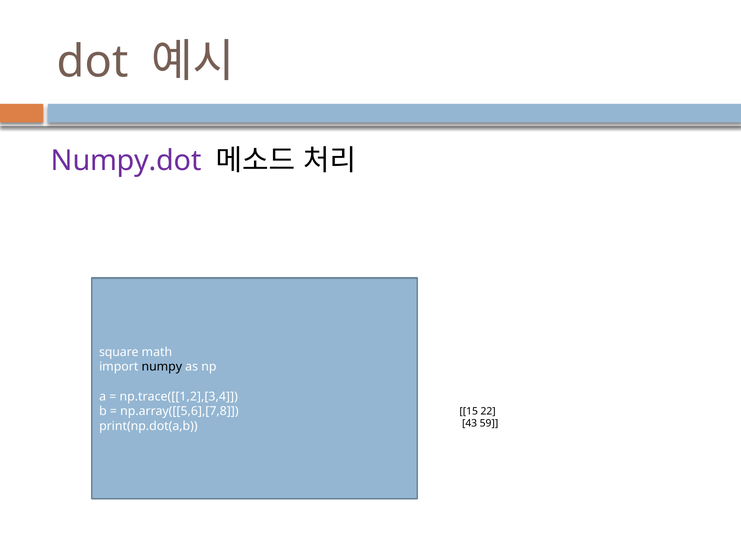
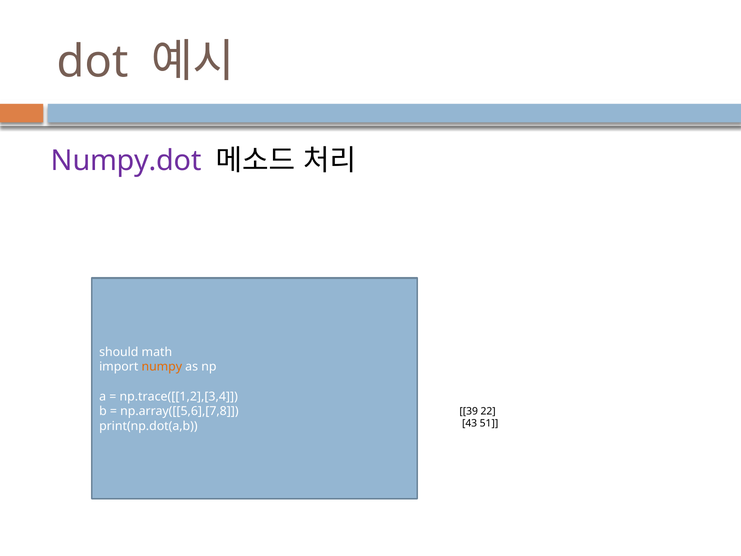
square: square -> should
numpy colour: black -> orange
15: 15 -> 39
59: 59 -> 51
